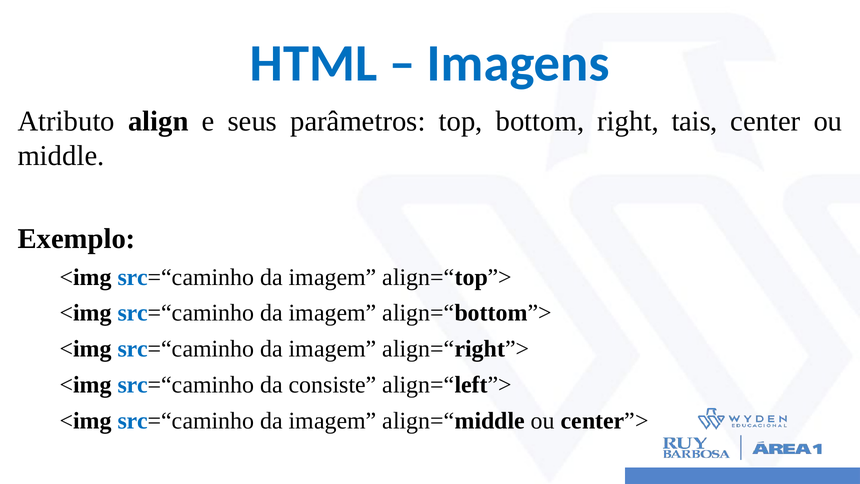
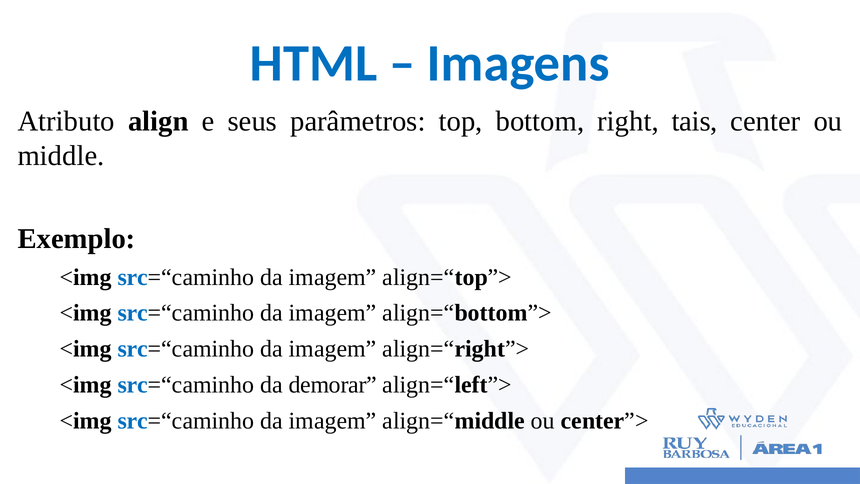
consiste: consiste -> demorar
